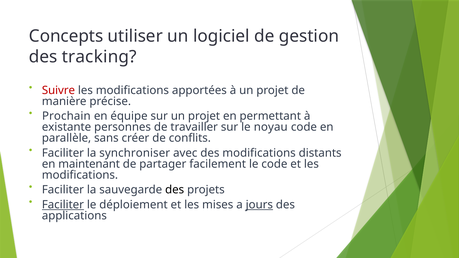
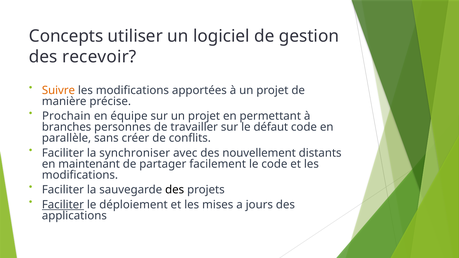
tracking: tracking -> recevoir
Suivre colour: red -> orange
existante: existante -> branches
noyau: noyau -> défaut
des modifications: modifications -> nouvellement
jours underline: present -> none
